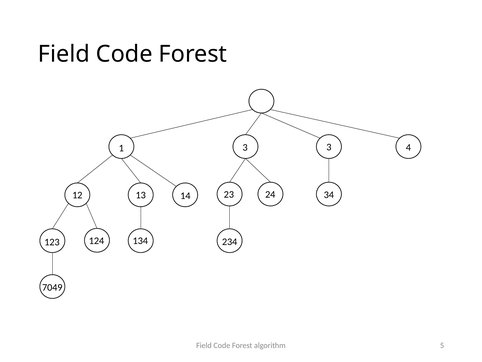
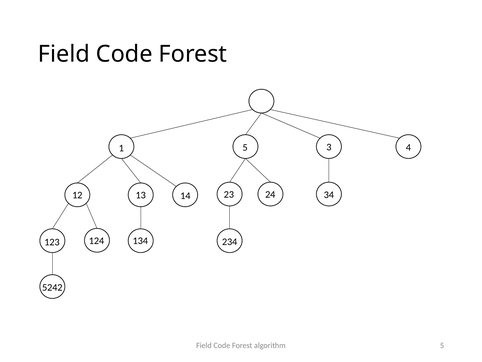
1 3: 3 -> 5
7049: 7049 -> 5242
